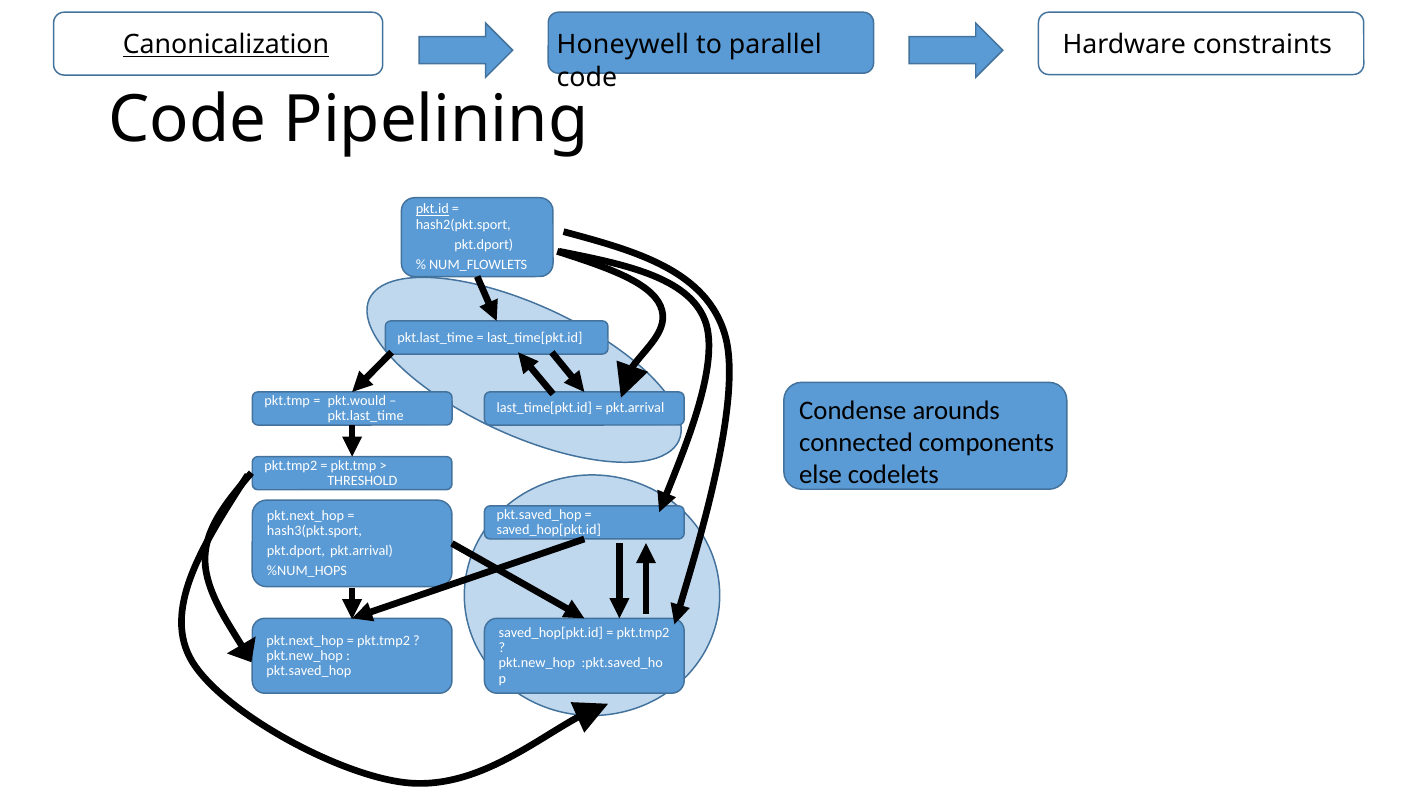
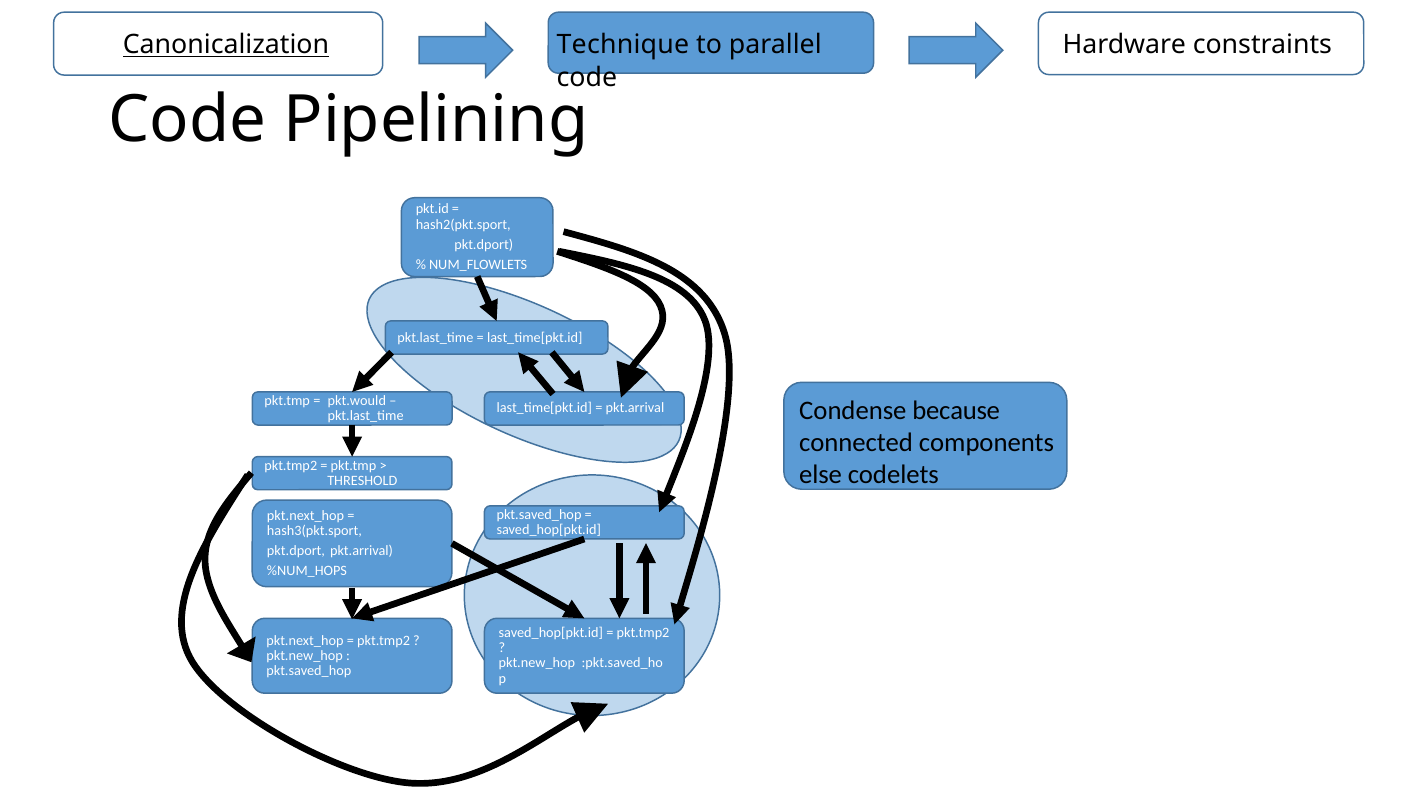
Honeywell: Honeywell -> Technique
pkt.id underline: present -> none
arounds: arounds -> because
